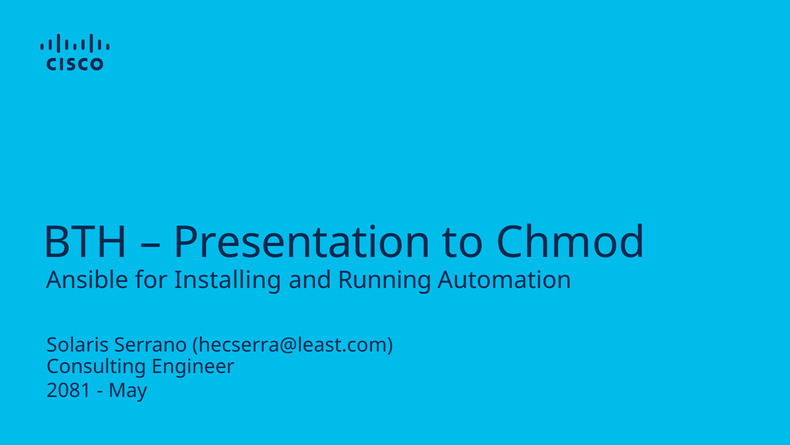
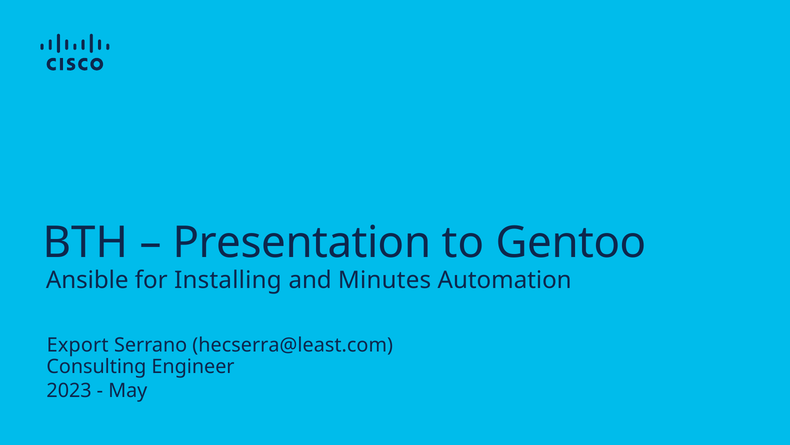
Chmod: Chmod -> Gentoo
Running: Running -> Minutes
Solaris: Solaris -> Export
2081: 2081 -> 2023
